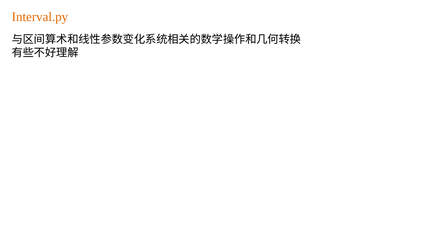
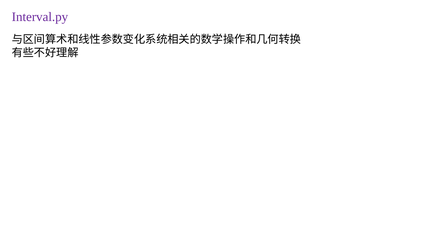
Interval.py colour: orange -> purple
